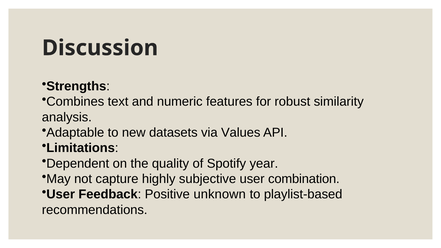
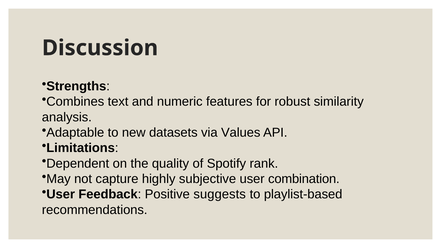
year: year -> rank
unknown: unknown -> suggests
